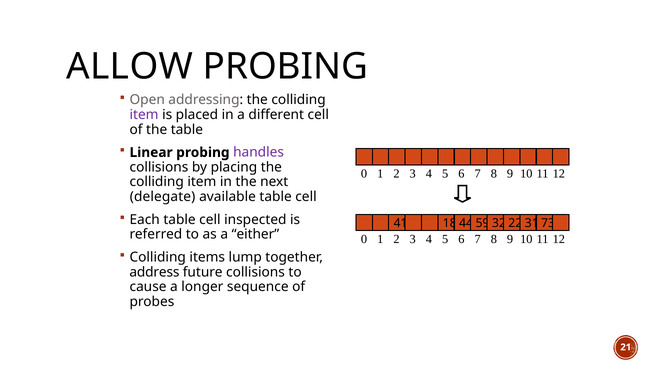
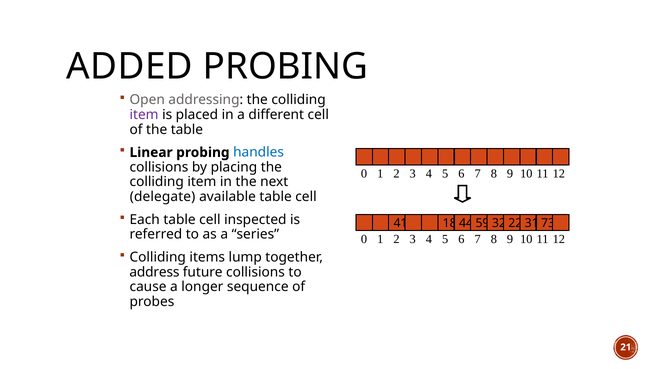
ALLOW: ALLOW -> ADDED
handles colour: purple -> blue
either: either -> series
